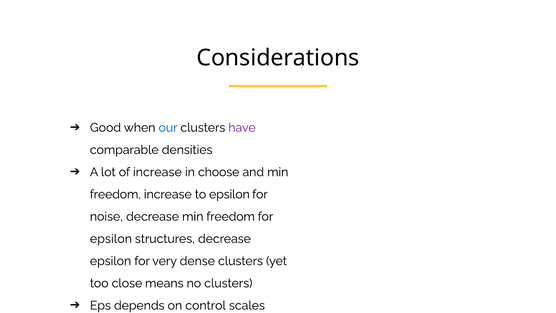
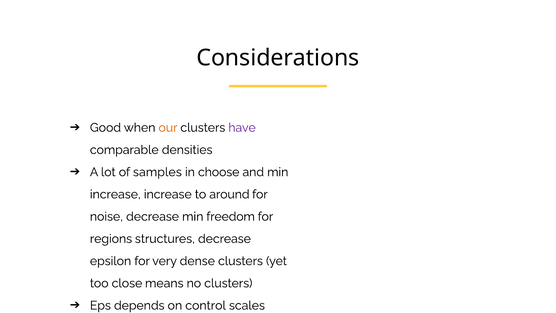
our colour: blue -> orange
of increase: increase -> samples
freedom at (115, 194): freedom -> increase
to epsilon: epsilon -> around
epsilon at (111, 239): epsilon -> regions
